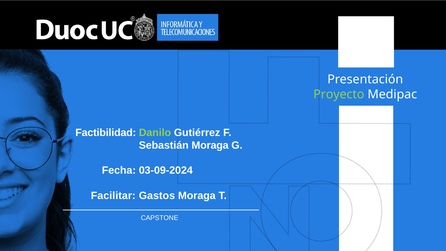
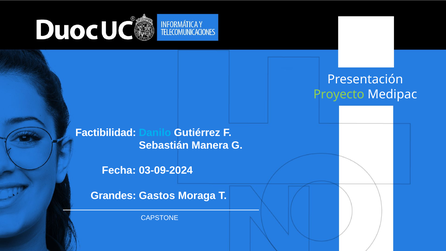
Danilo colour: light green -> light blue
Sebastián Moraga: Moraga -> Manera
Facilitar: Facilitar -> Grandes
